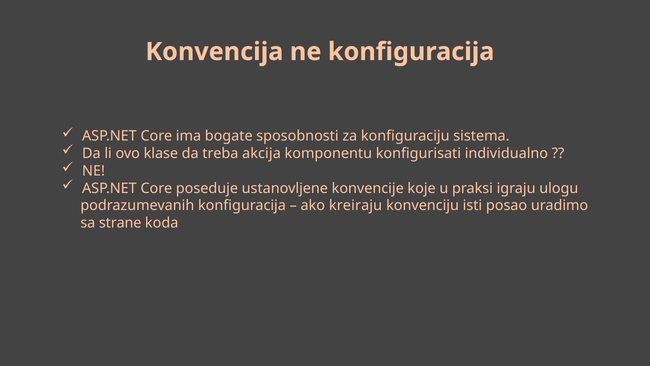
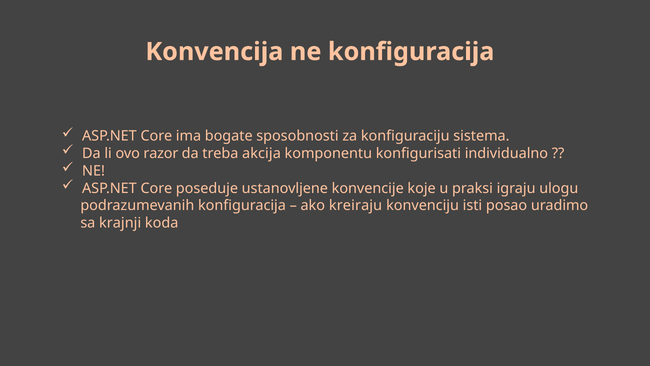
klase: klase -> razor
strane: strane -> krajnji
